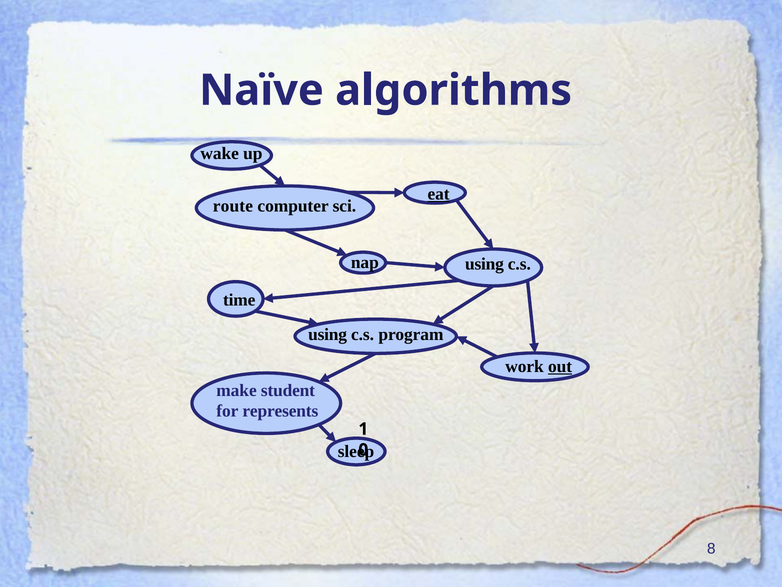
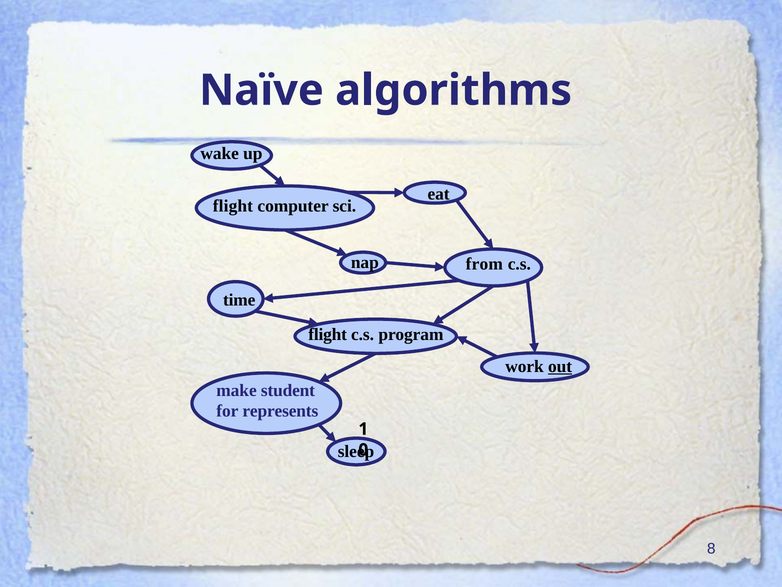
eat underline: present -> none
route at (233, 206): route -> flight
using at (484, 264): using -> from
using at (328, 334): using -> flight
